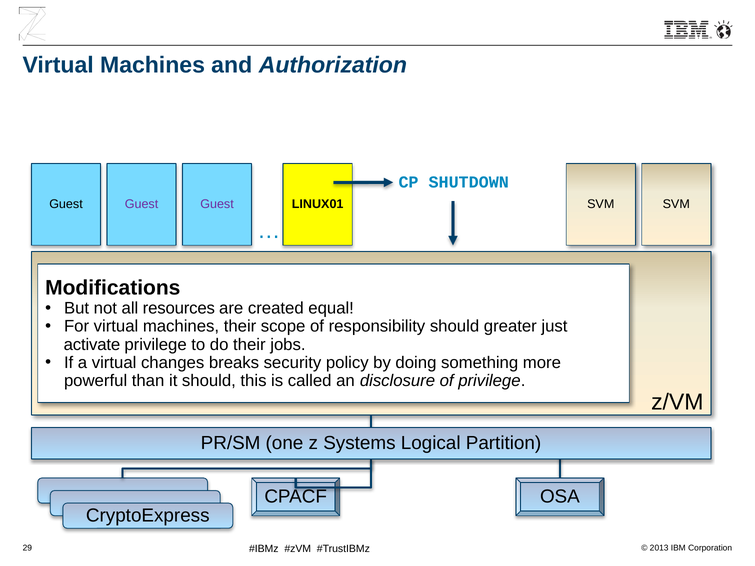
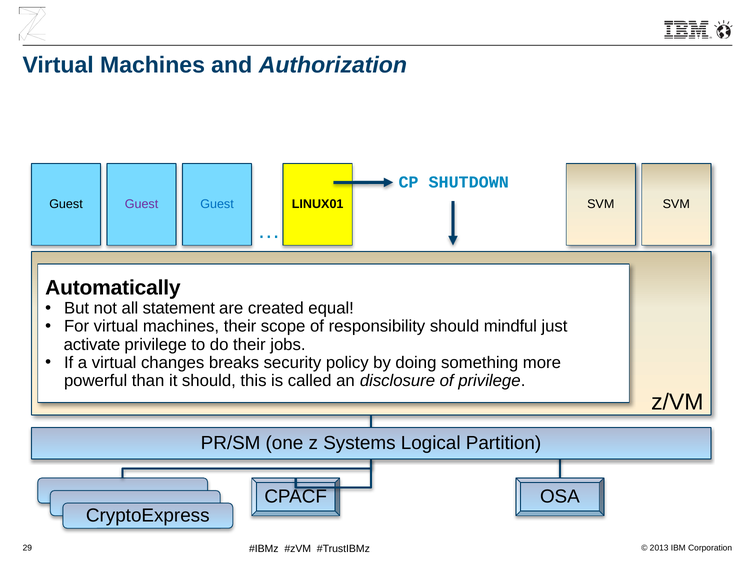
Guest at (217, 204) colour: purple -> blue
Modifications: Modifications -> Automatically
resources: resources -> statement
greater: greater -> mindful
